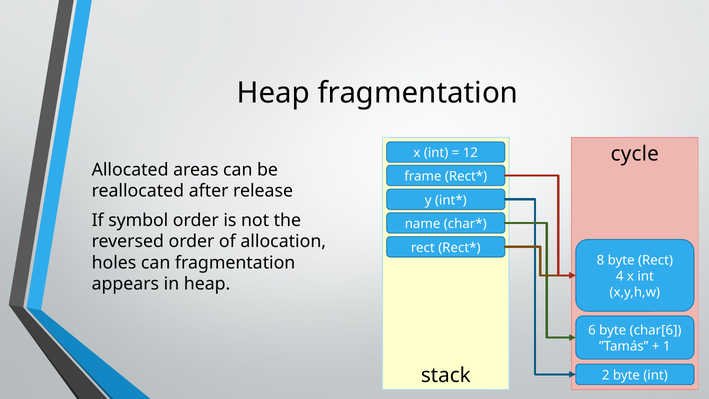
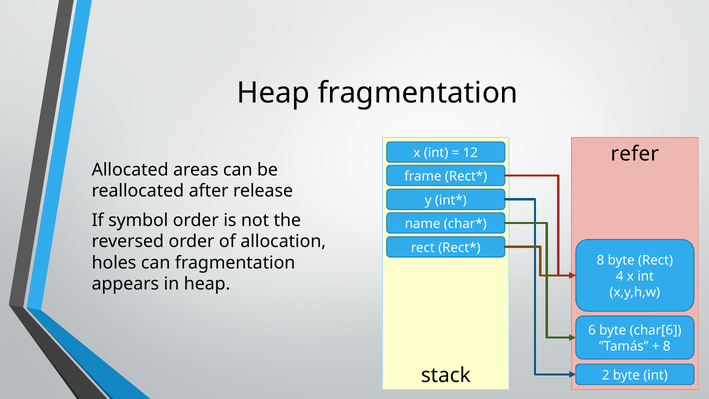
cycle: cycle -> refer
1 at (667, 346): 1 -> 8
